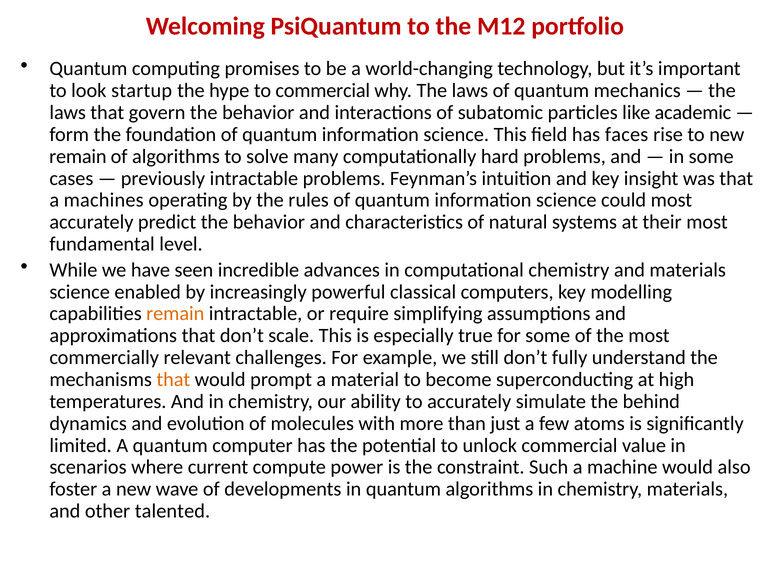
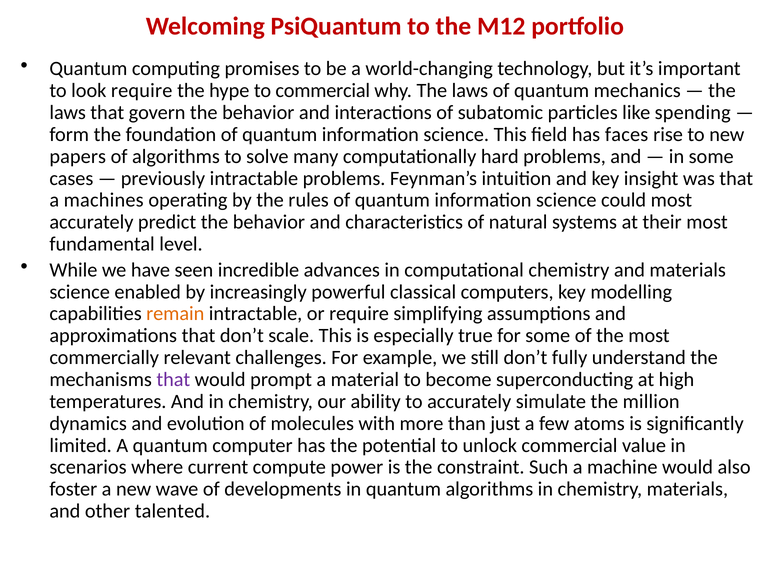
look startup: startup -> require
academic: academic -> spending
remain at (78, 157): remain -> papers
that at (173, 380) colour: orange -> purple
behind: behind -> million
